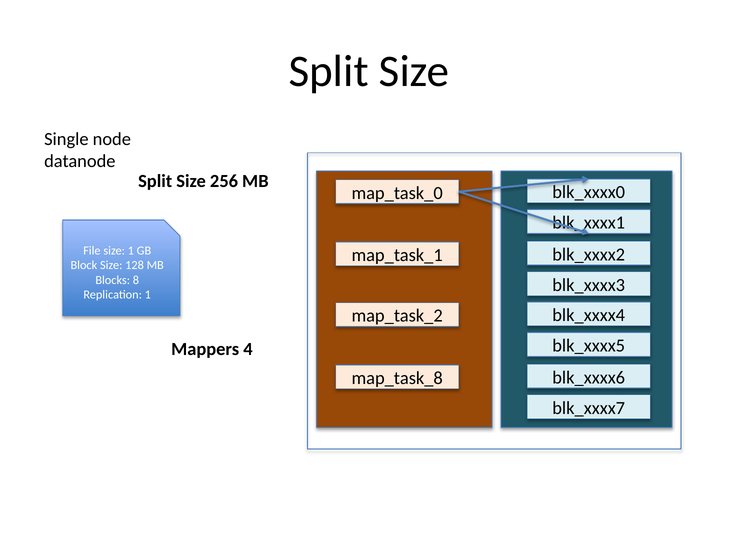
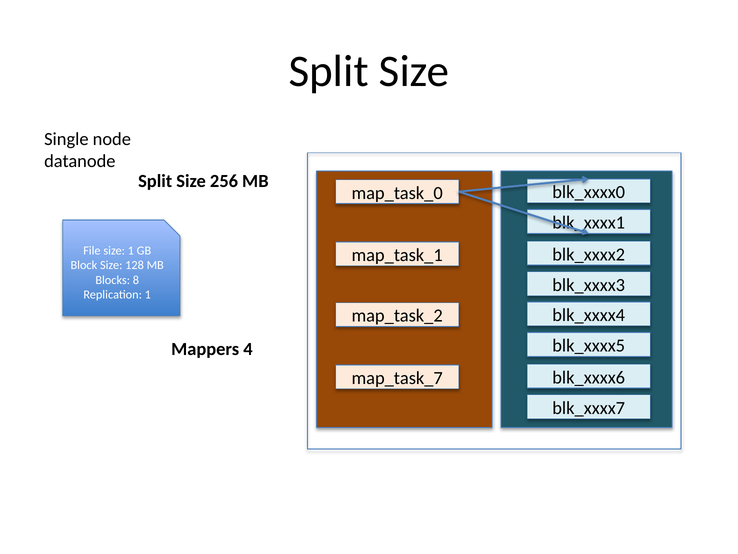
map_task_8: map_task_8 -> map_task_7
